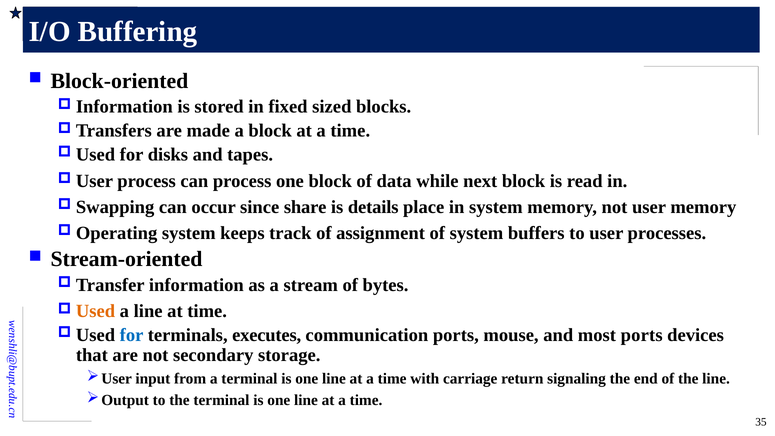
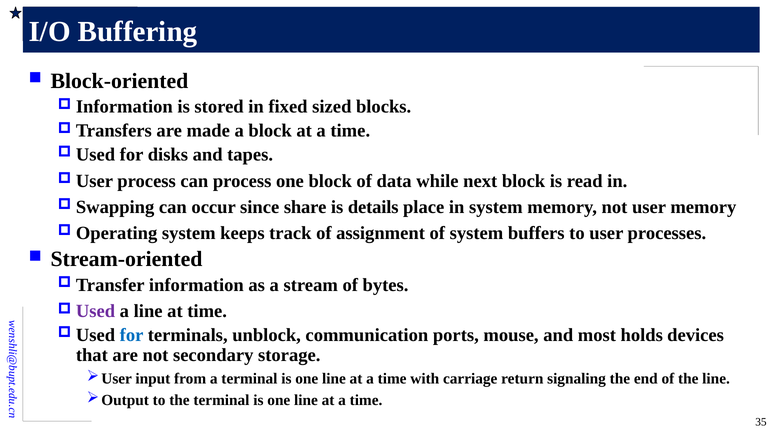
Used at (96, 311) colour: orange -> purple
executes: executes -> unblock
most ports: ports -> holds
